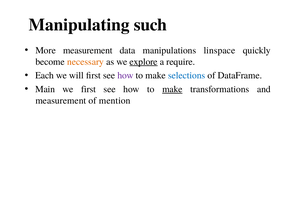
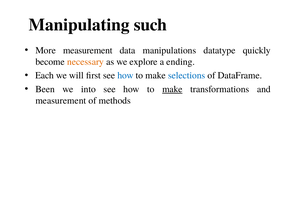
linspace: linspace -> datatype
explore underline: present -> none
require: require -> ending
how at (125, 75) colour: purple -> blue
Main: Main -> Been
we first: first -> into
mention: mention -> methods
